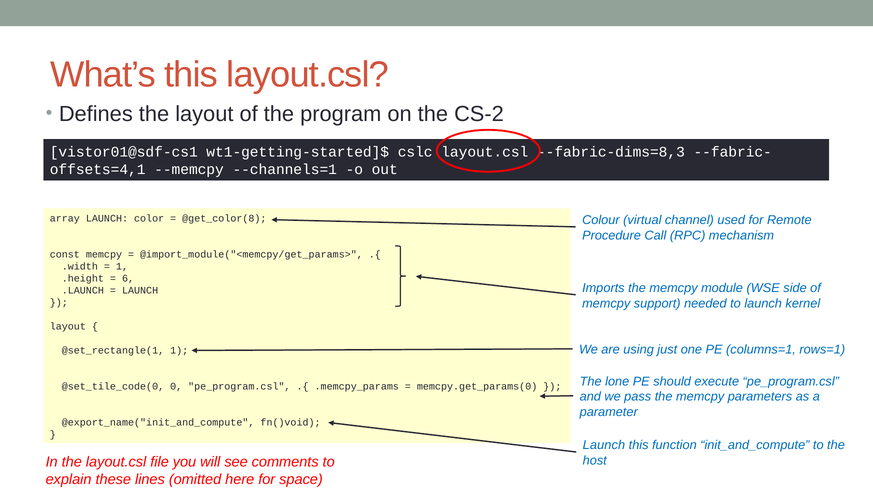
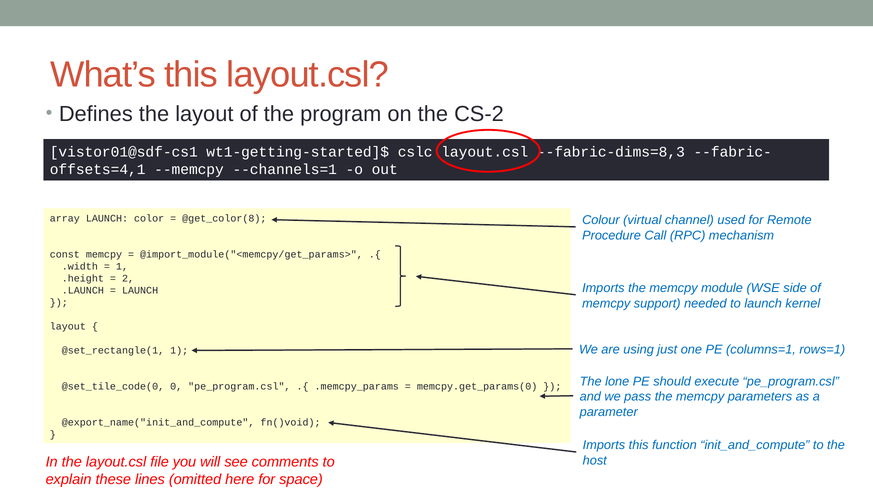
6: 6 -> 2
Launch at (604, 445): Launch -> Imports
